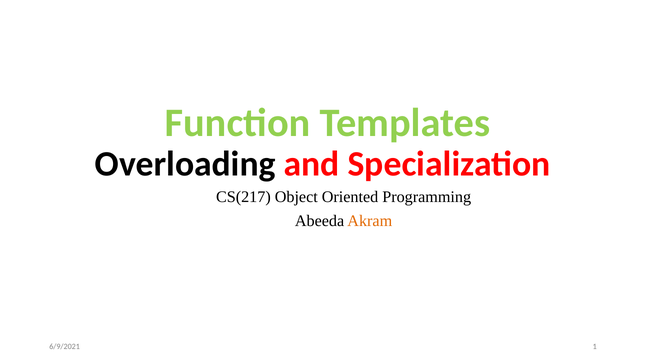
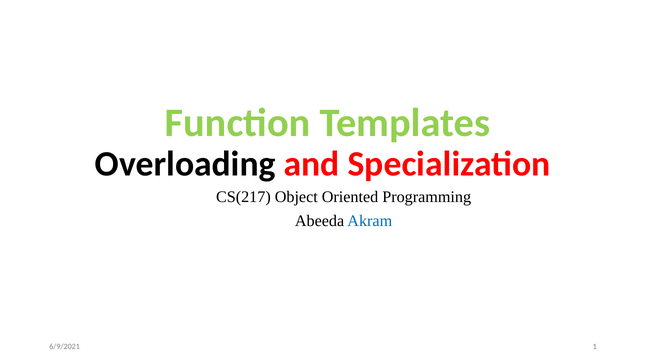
Akram colour: orange -> blue
